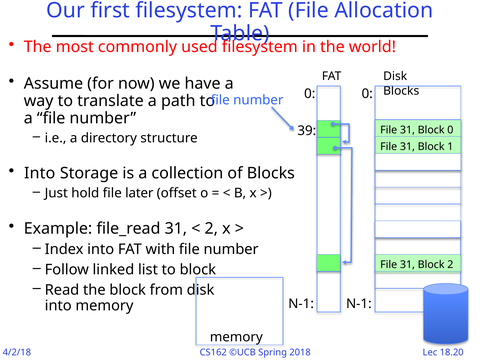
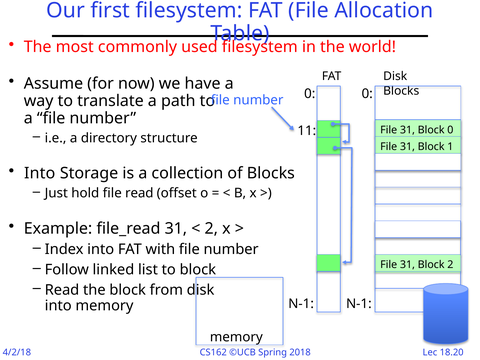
39: 39 -> 11
file later: later -> read
